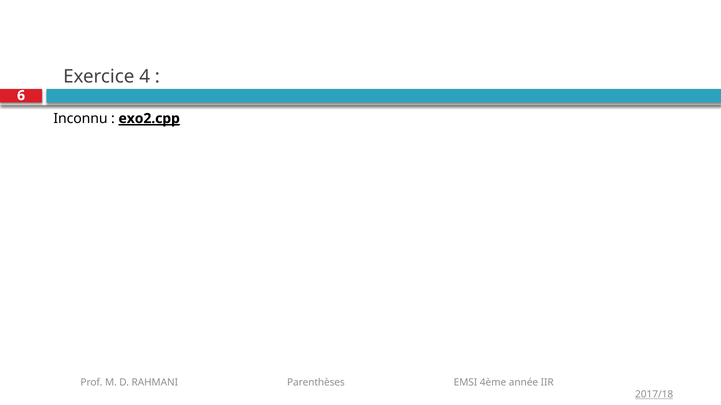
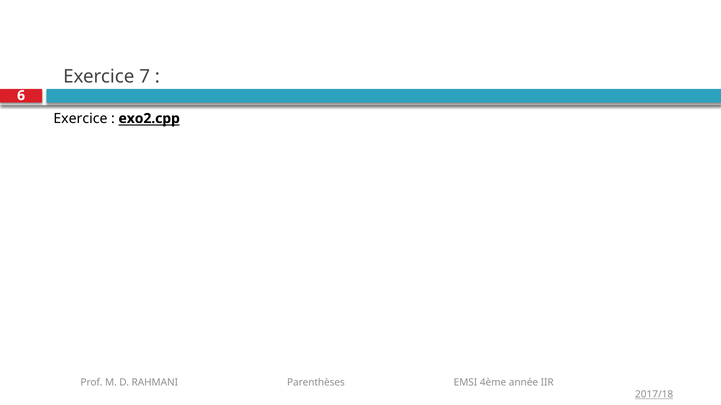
4: 4 -> 7
Inconnu at (80, 119): Inconnu -> Exercice
exo2.cpp underline: present -> none
